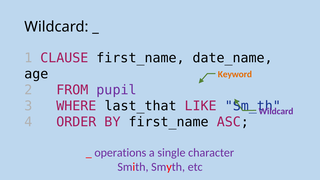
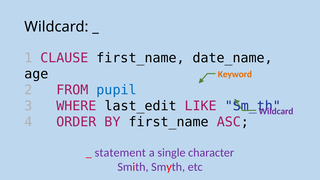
pupil colour: purple -> blue
last_that: last_that -> last_edit
operations: operations -> statement
